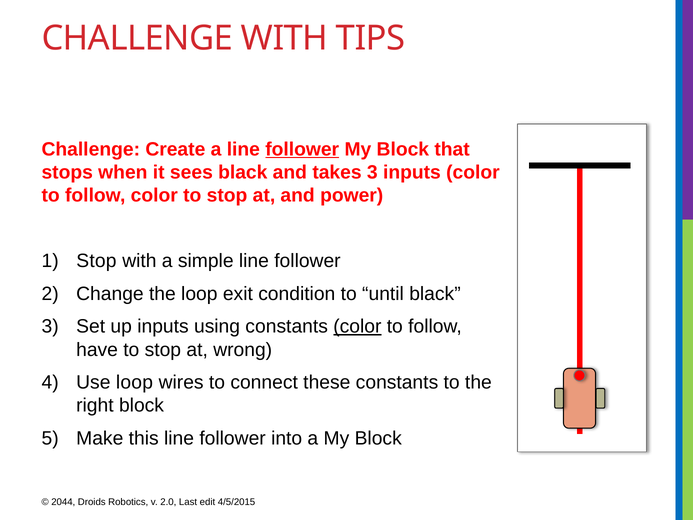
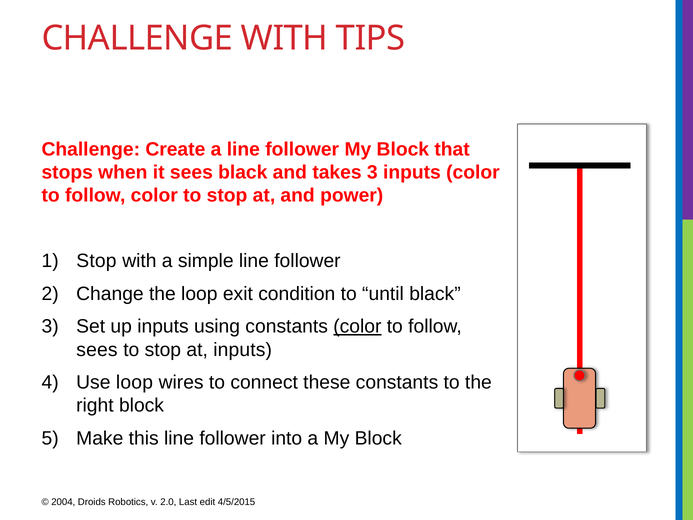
follower at (302, 149) underline: present -> none
have at (97, 349): have -> sees
at wrong: wrong -> inputs
2044: 2044 -> 2004
